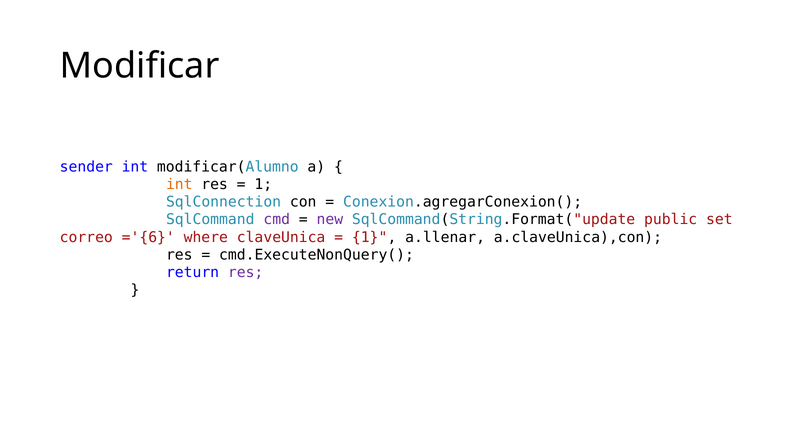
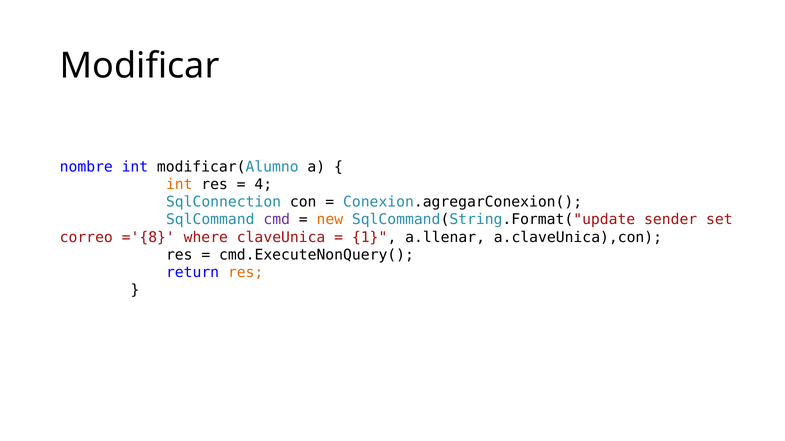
sender: sender -> nombre
1 at (263, 185): 1 -> 4
new colour: purple -> orange
public: public -> sender
='{6: ='{6 -> ='{8
res at (246, 273) colour: purple -> orange
